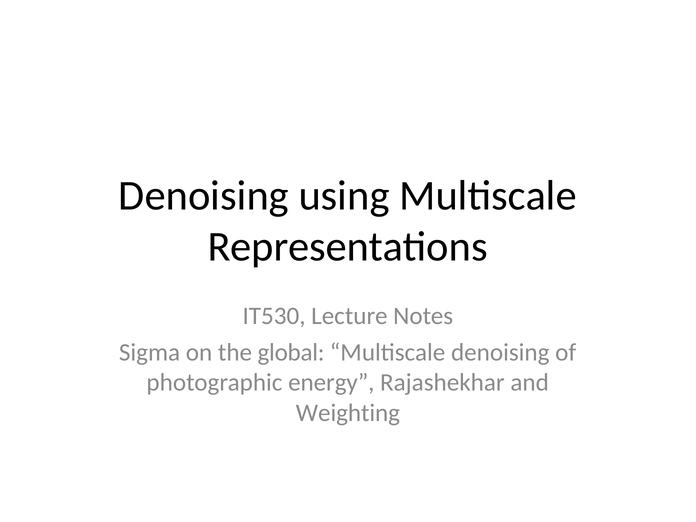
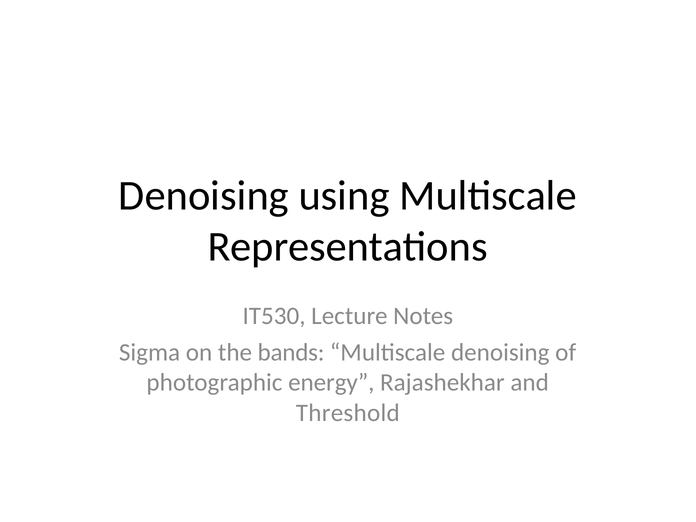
global: global -> bands
Weighting: Weighting -> Threshold
